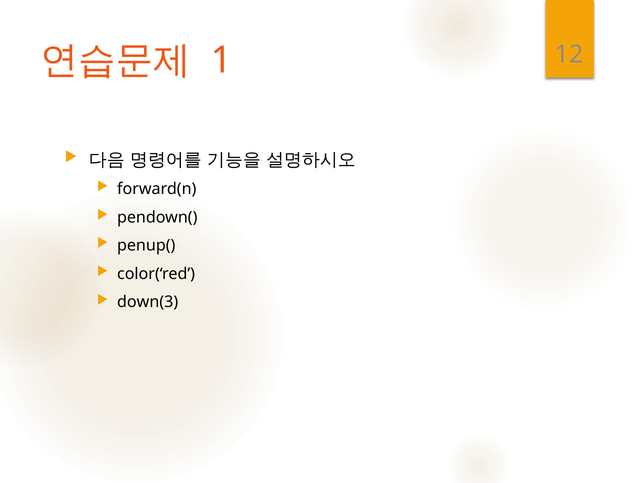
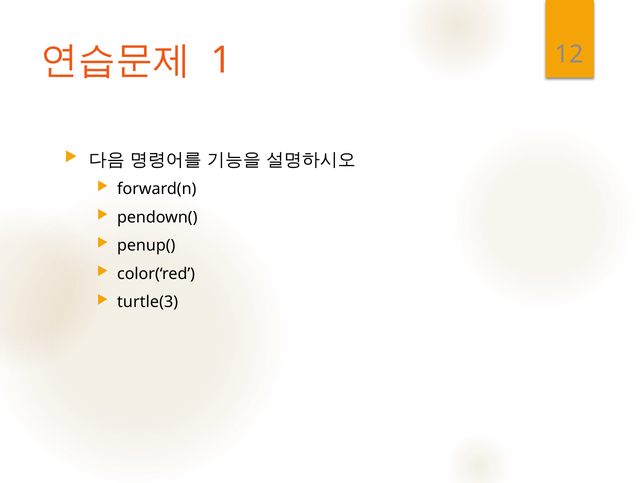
down(3: down(3 -> turtle(3
